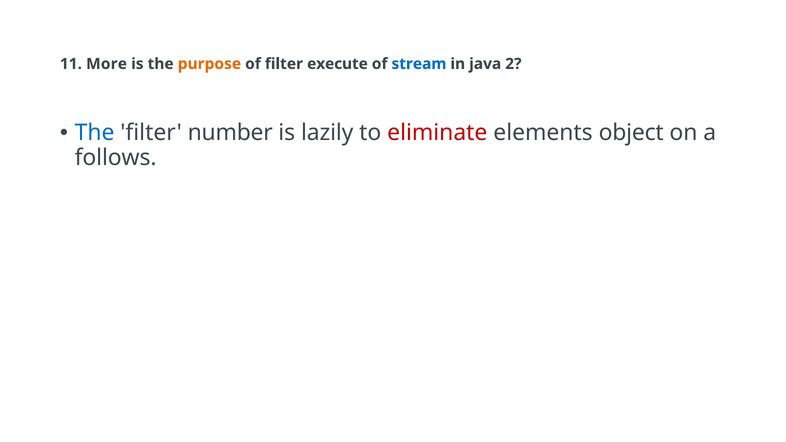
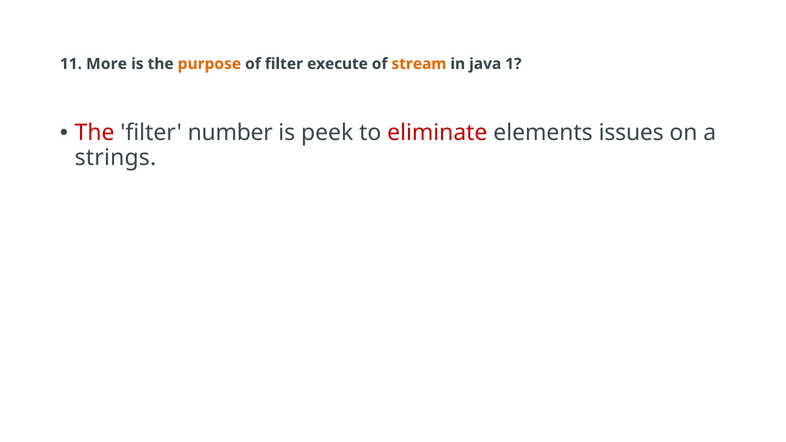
stream colour: blue -> orange
2: 2 -> 1
The at (95, 133) colour: blue -> red
lazily: lazily -> peek
object: object -> issues
follows: follows -> strings
